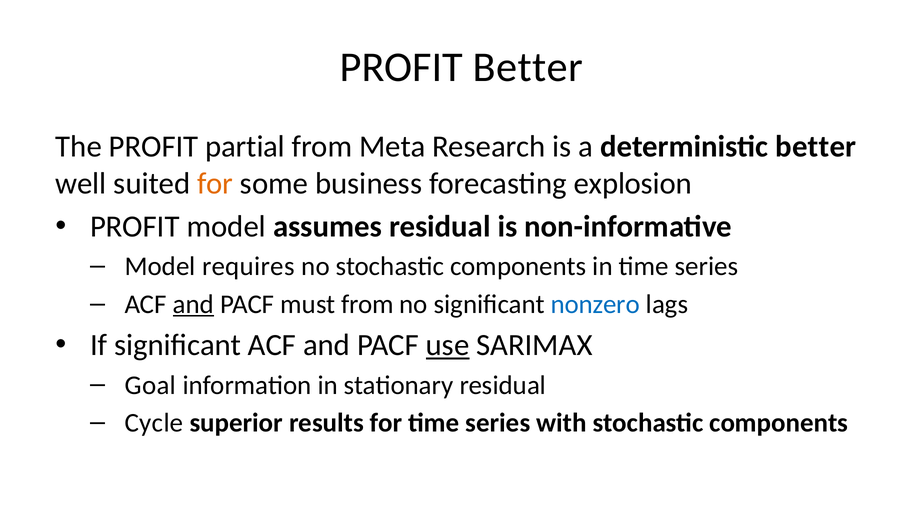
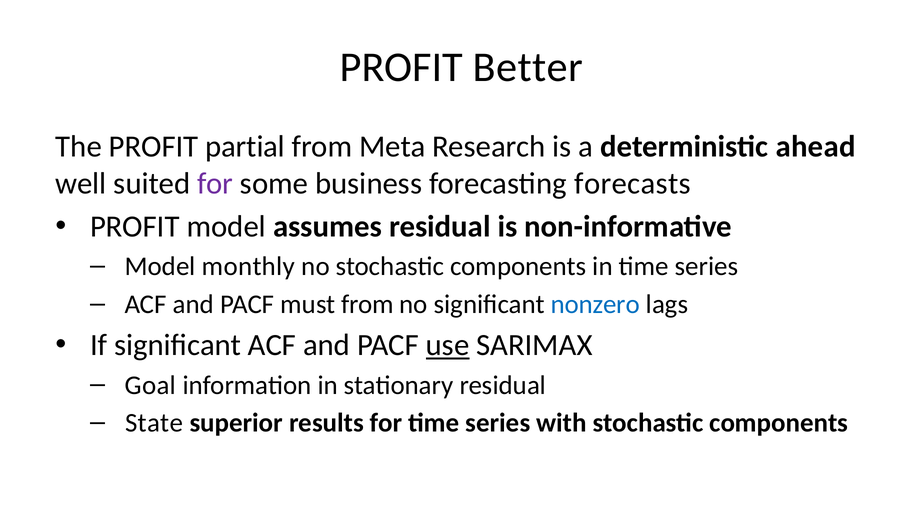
deterministic better: better -> ahead
for at (215, 184) colour: orange -> purple
explosion: explosion -> forecasts
requires: requires -> monthly
and at (194, 304) underline: present -> none
Cycle: Cycle -> State
